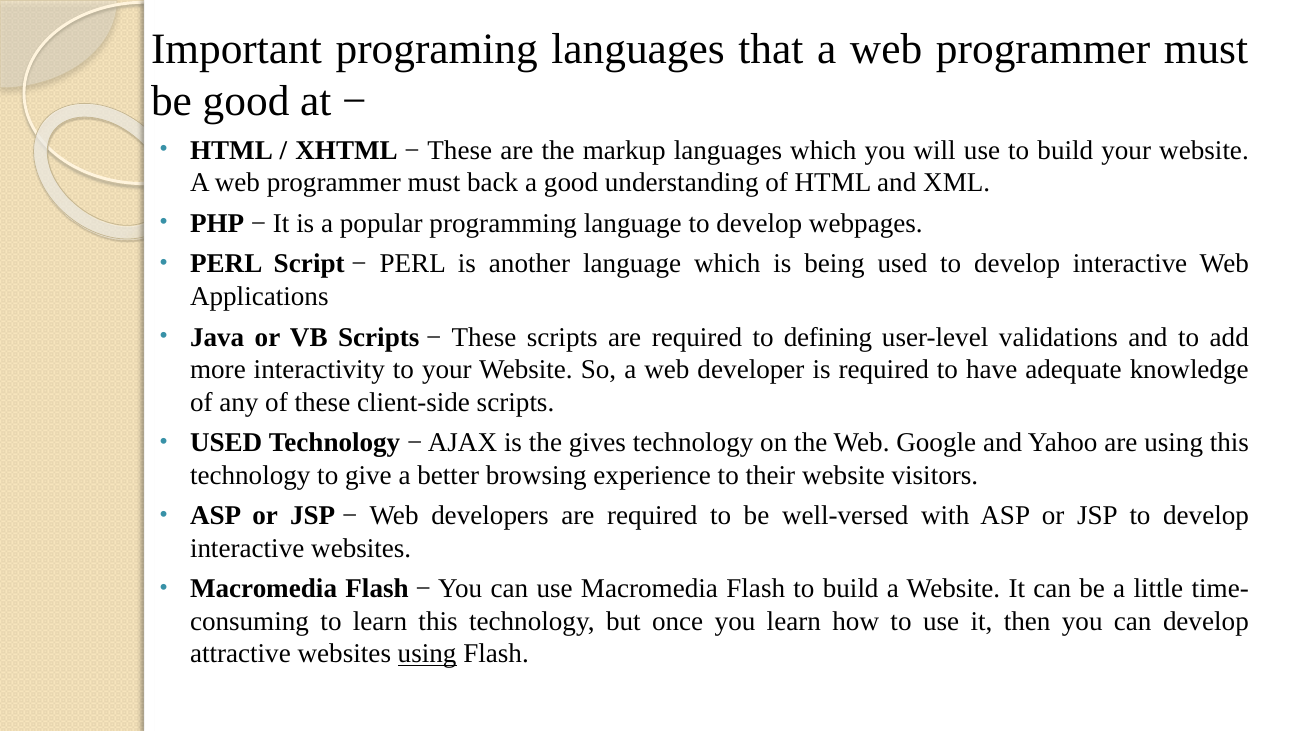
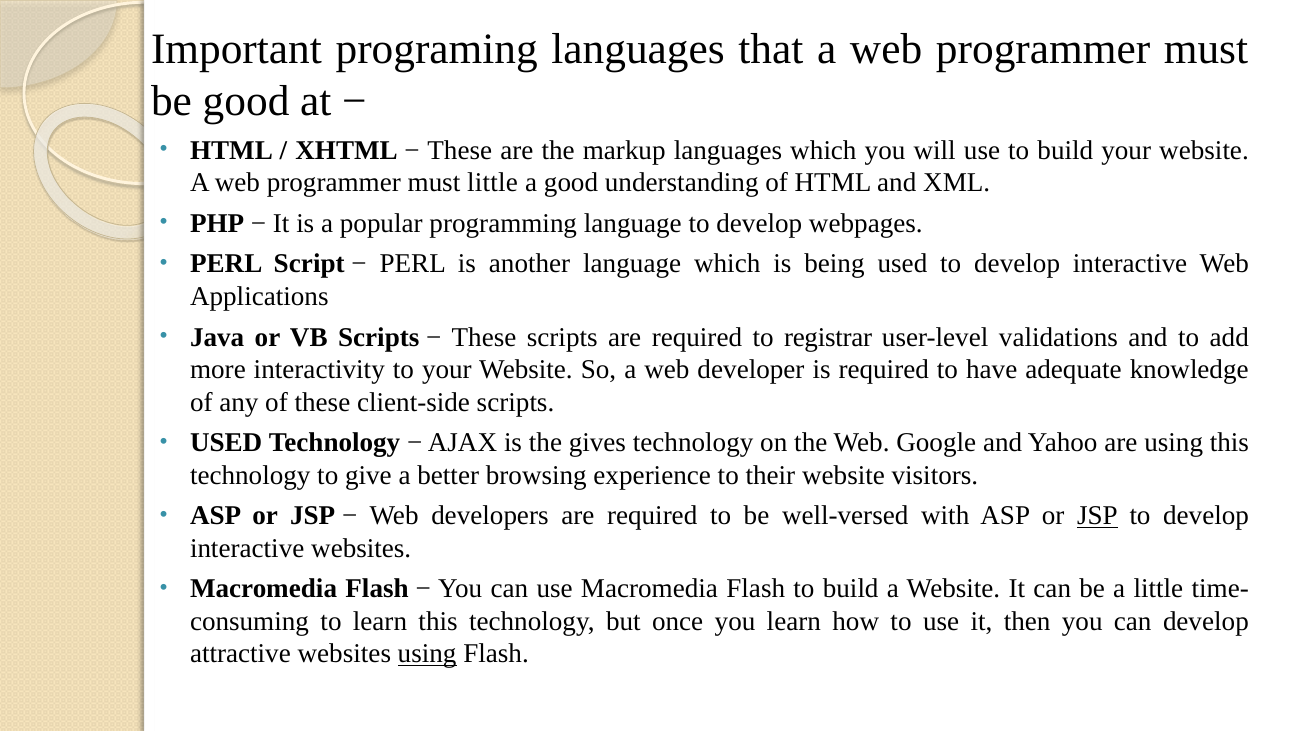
must back: back -> little
defining: defining -> registrar
JSP at (1097, 516) underline: none -> present
